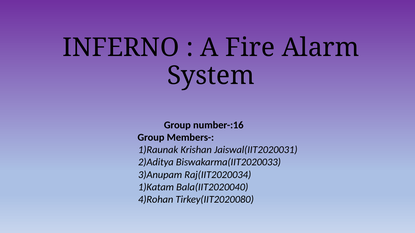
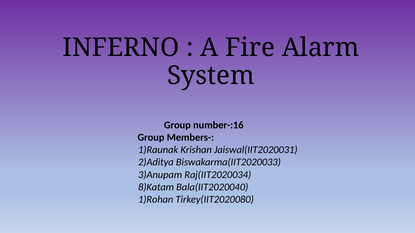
1)Katam: 1)Katam -> 8)Katam
4)Rohan: 4)Rohan -> 1)Rohan
